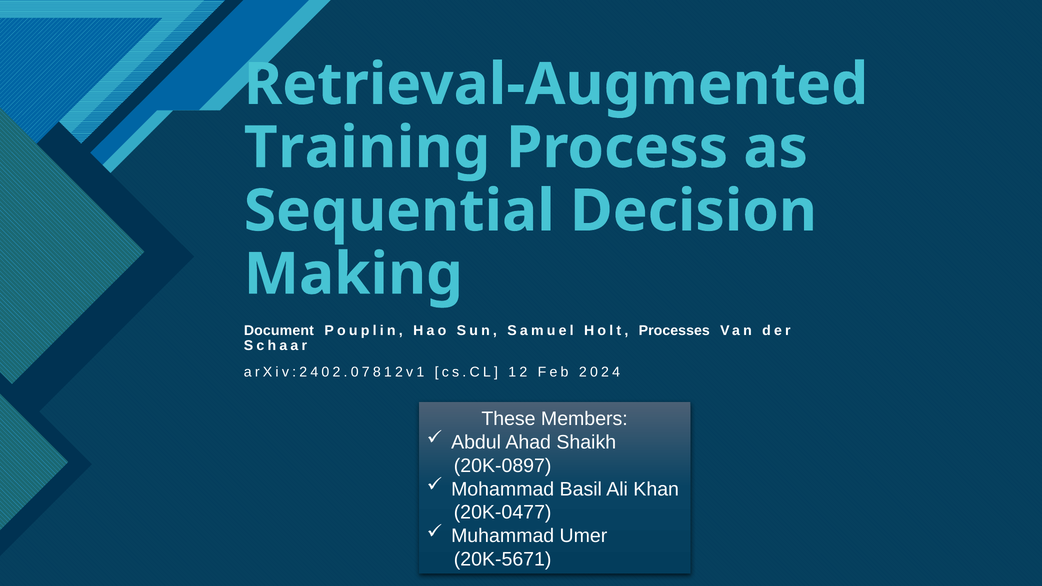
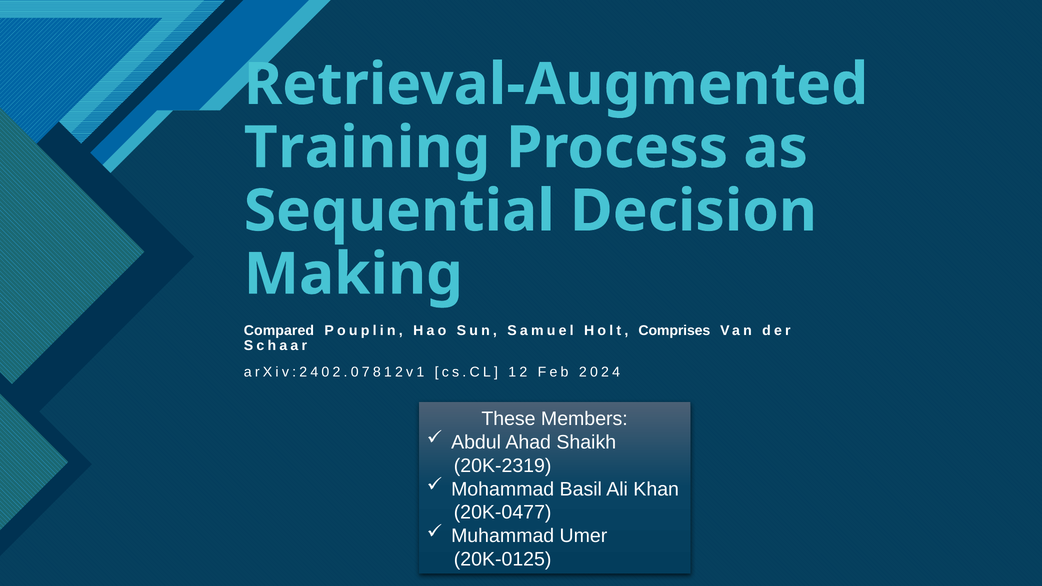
Document: Document -> Compared
Processes: Processes -> Comprises
20K-0897: 20K-0897 -> 20K-2319
20K-5671: 20K-5671 -> 20K-0125
